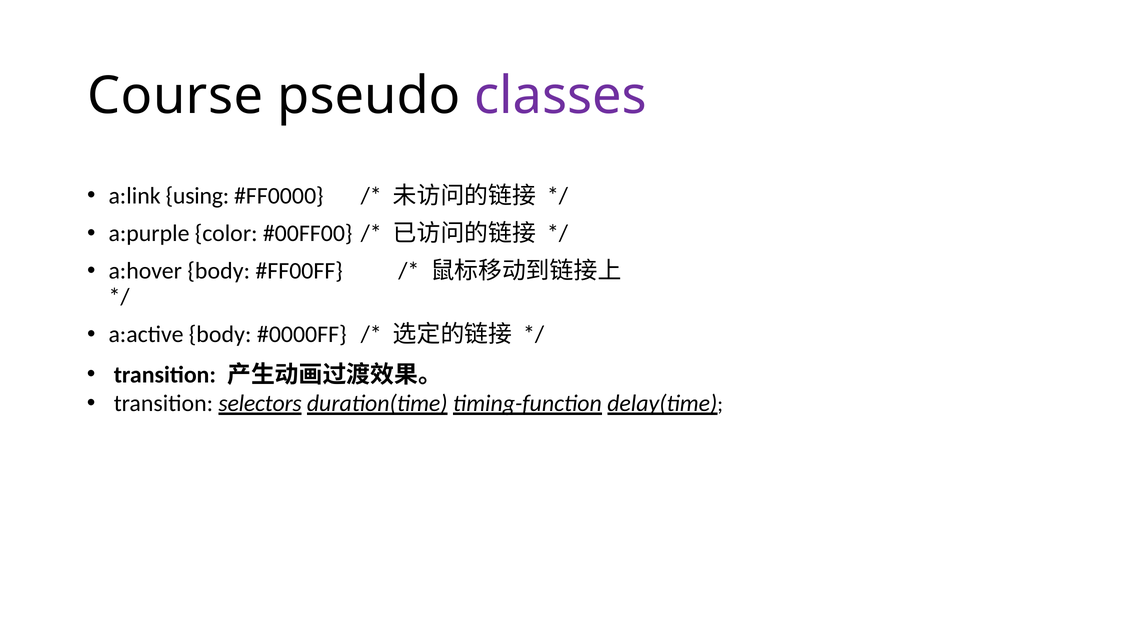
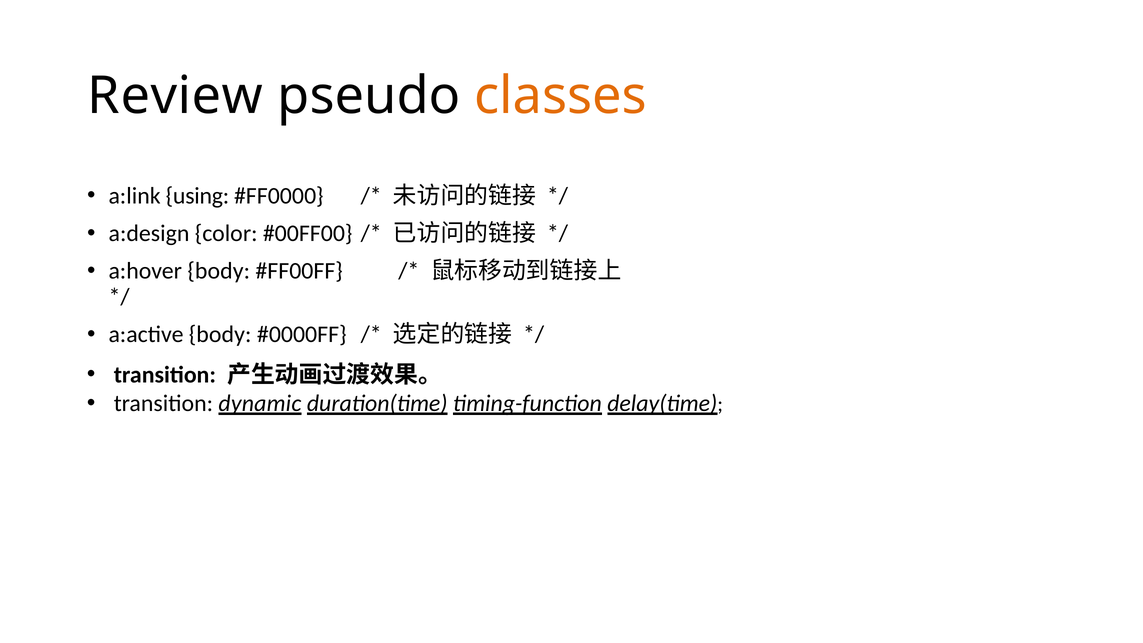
Course: Course -> Review
classes colour: purple -> orange
a:purple: a:purple -> a:design
selectors: selectors -> dynamic
